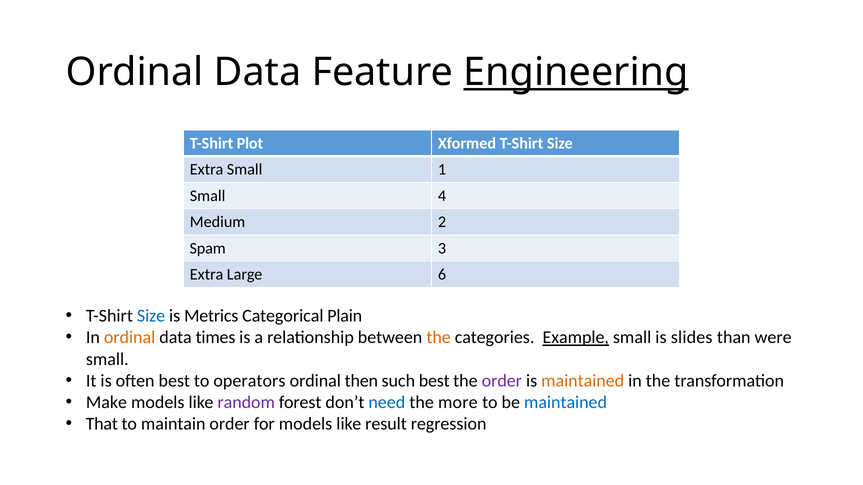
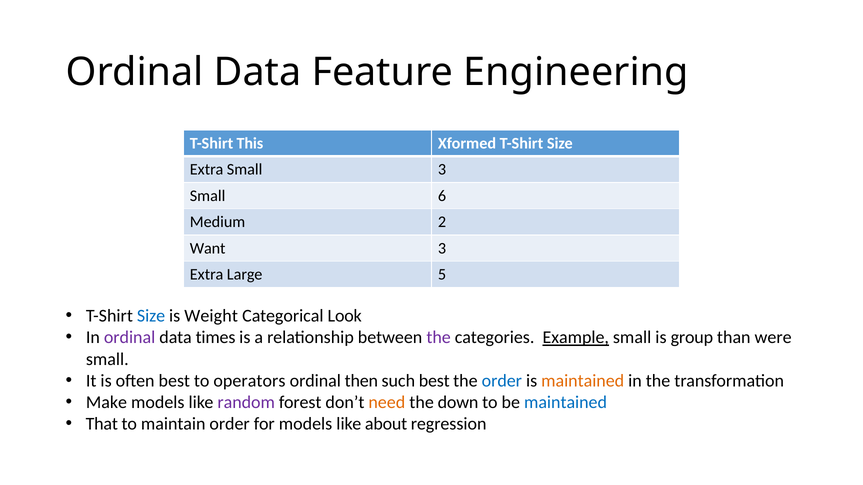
Engineering underline: present -> none
Plot: Plot -> This
Small 1: 1 -> 3
4: 4 -> 6
Spam: Spam -> Want
6: 6 -> 5
Metrics: Metrics -> Weight
Plain: Plain -> Look
ordinal at (130, 338) colour: orange -> purple
the at (439, 338) colour: orange -> purple
slides: slides -> group
order at (502, 381) colour: purple -> blue
need colour: blue -> orange
more: more -> down
result: result -> about
